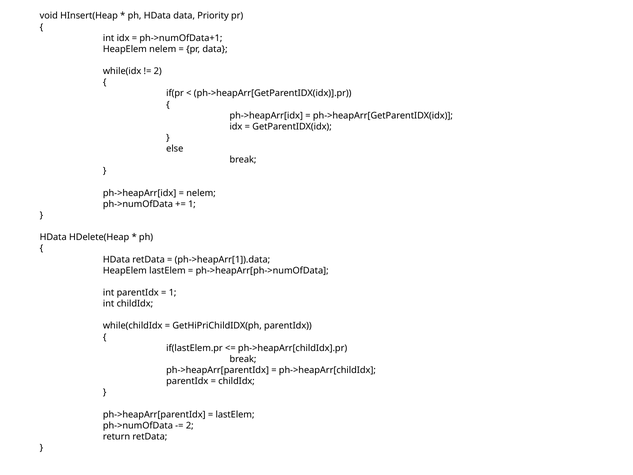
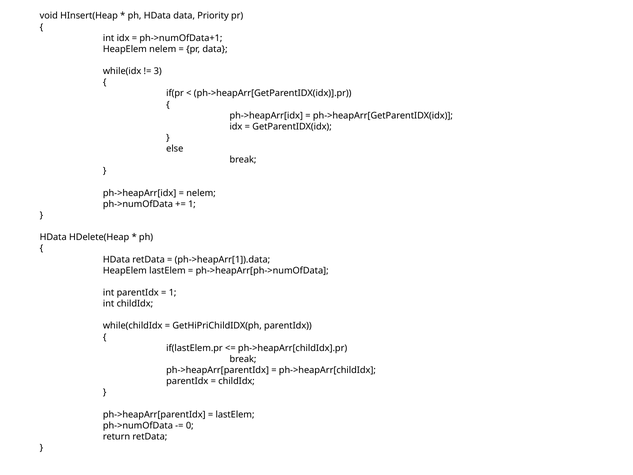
2 at (158, 71): 2 -> 3
2 at (190, 425): 2 -> 0
